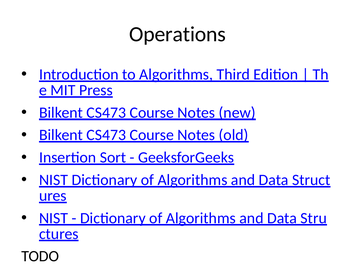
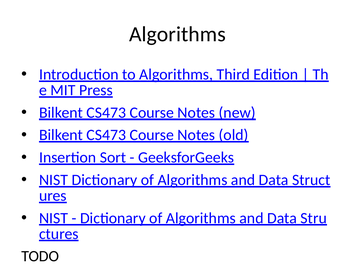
Operations at (178, 34): Operations -> Algorithms
